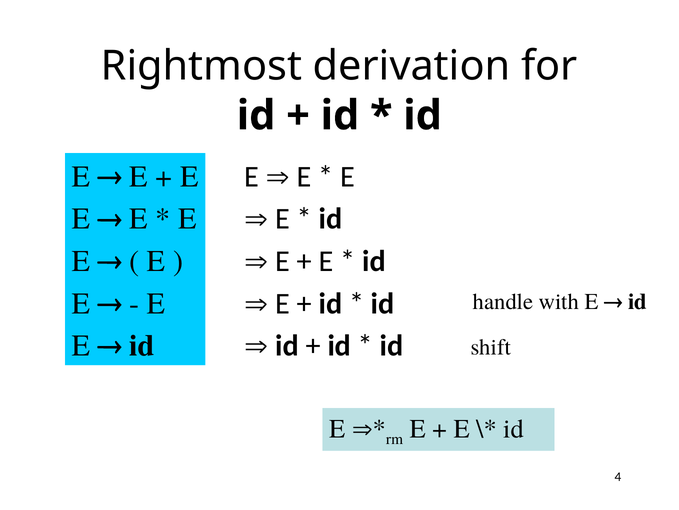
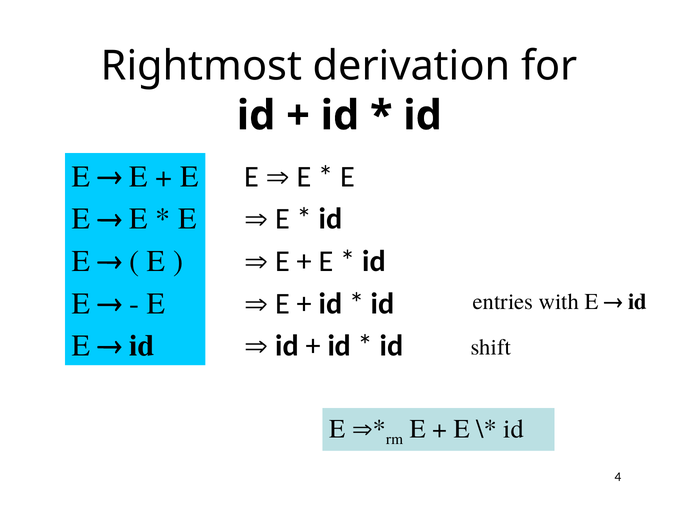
handle: handle -> entries
